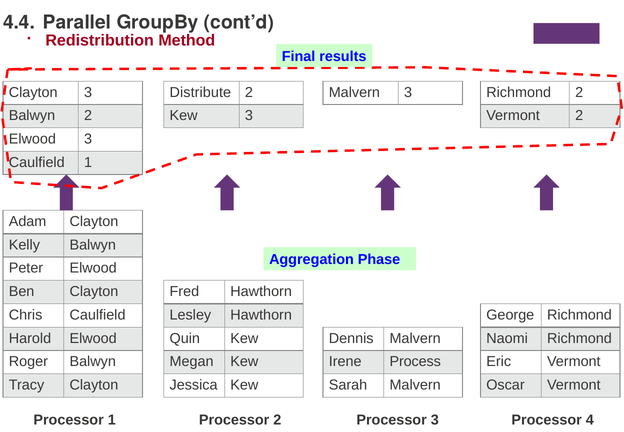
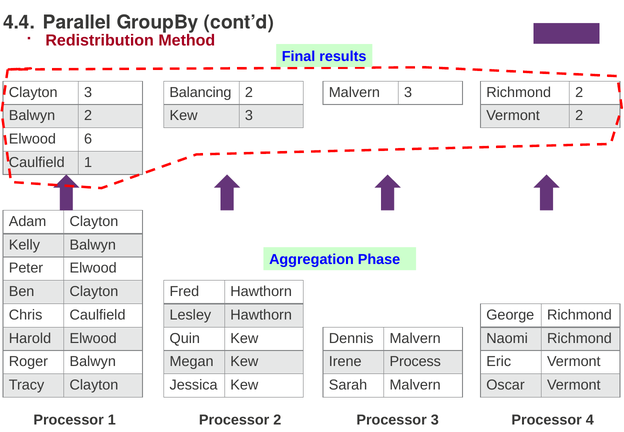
Distribute: Distribute -> Balancing
Elwood 3: 3 -> 6
